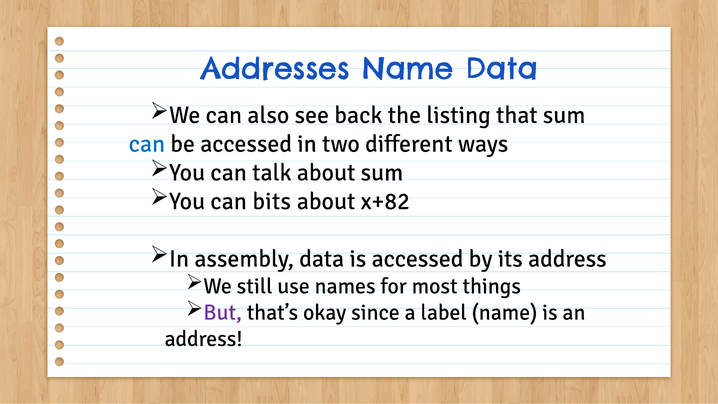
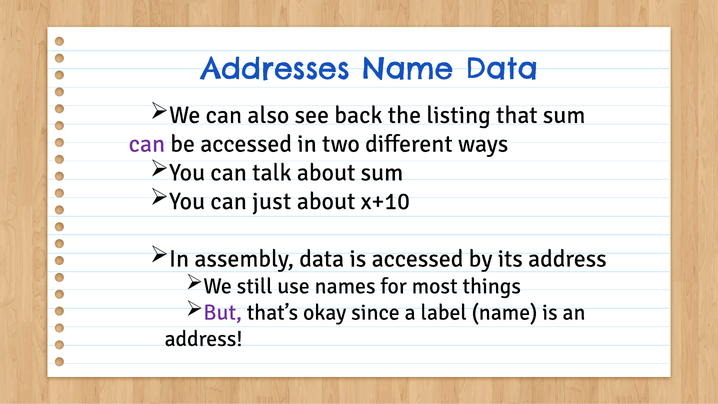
can at (147, 144) colour: blue -> purple
bits: bits -> just
x+82: x+82 -> x+10
